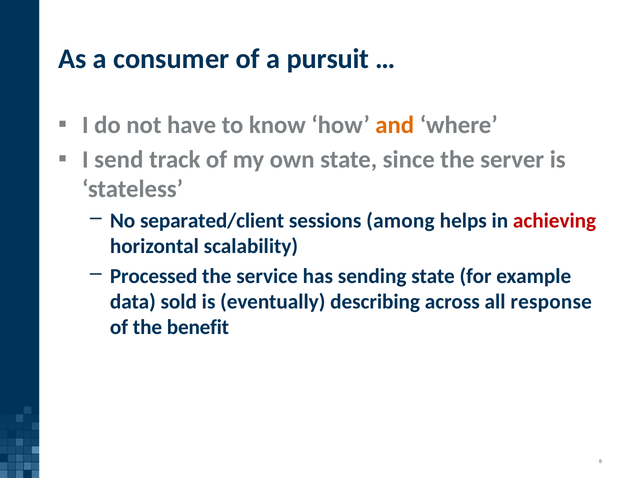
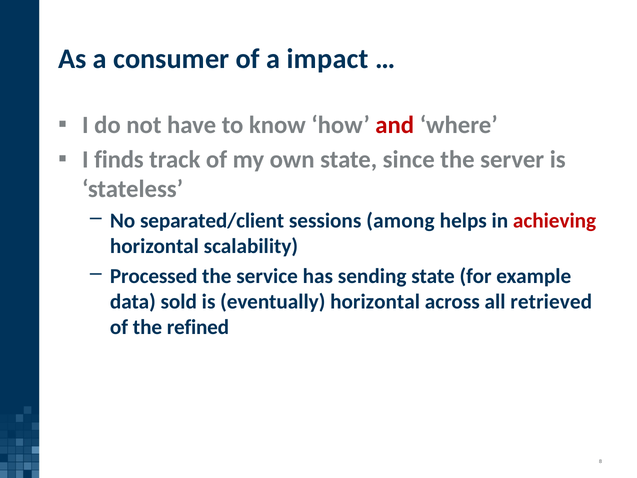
pursuit: pursuit -> impact
and colour: orange -> red
send: send -> finds
eventually describing: describing -> horizontal
response: response -> retrieved
benefit: benefit -> refined
